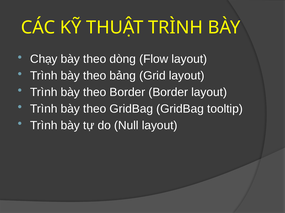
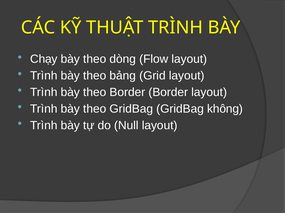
tooltip: tooltip -> không
